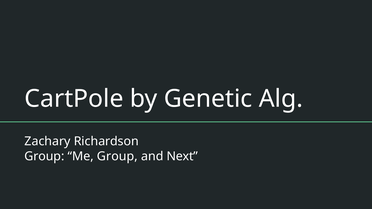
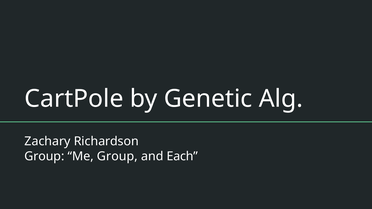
Next: Next -> Each
